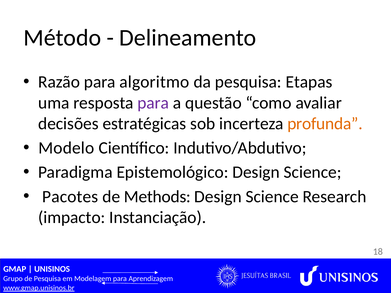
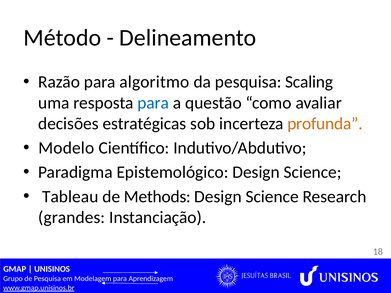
Etapas: Etapas -> Scaling
para at (153, 103) colour: purple -> blue
Pacotes: Pacotes -> Tableau
impacto: impacto -> grandes
